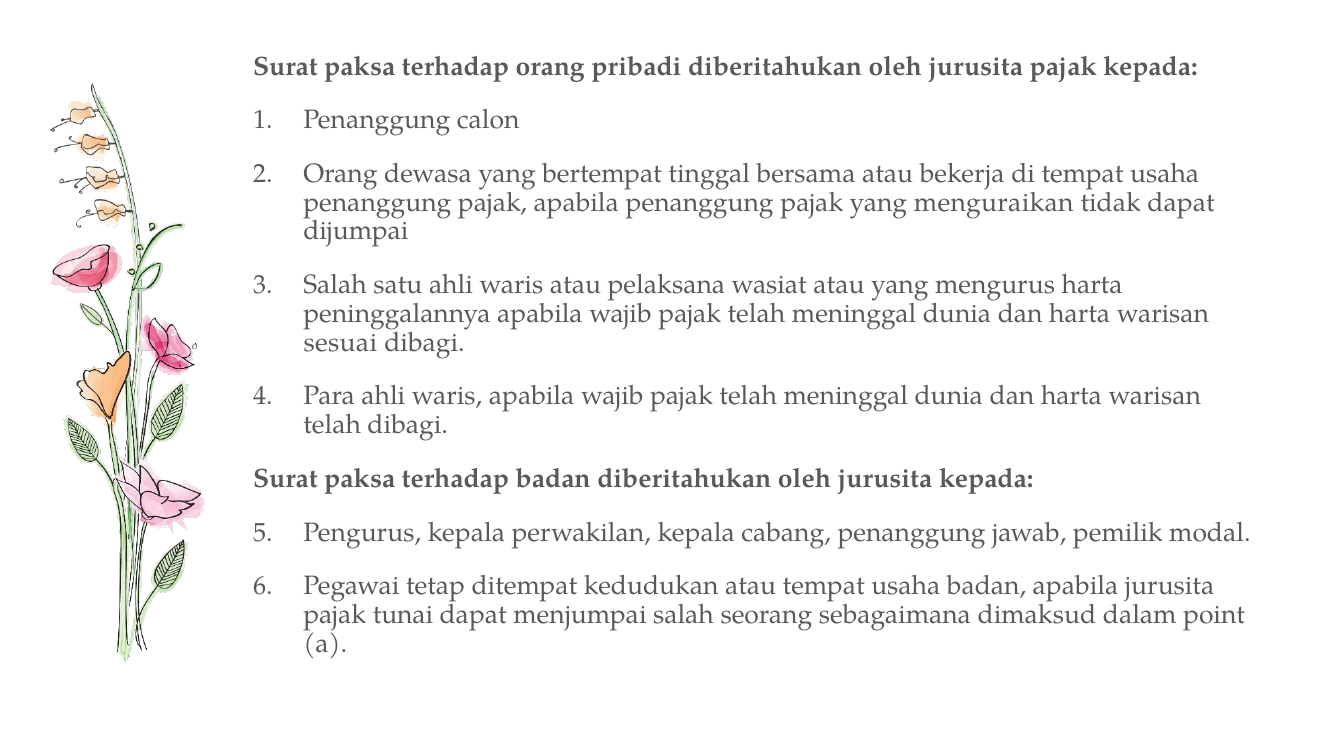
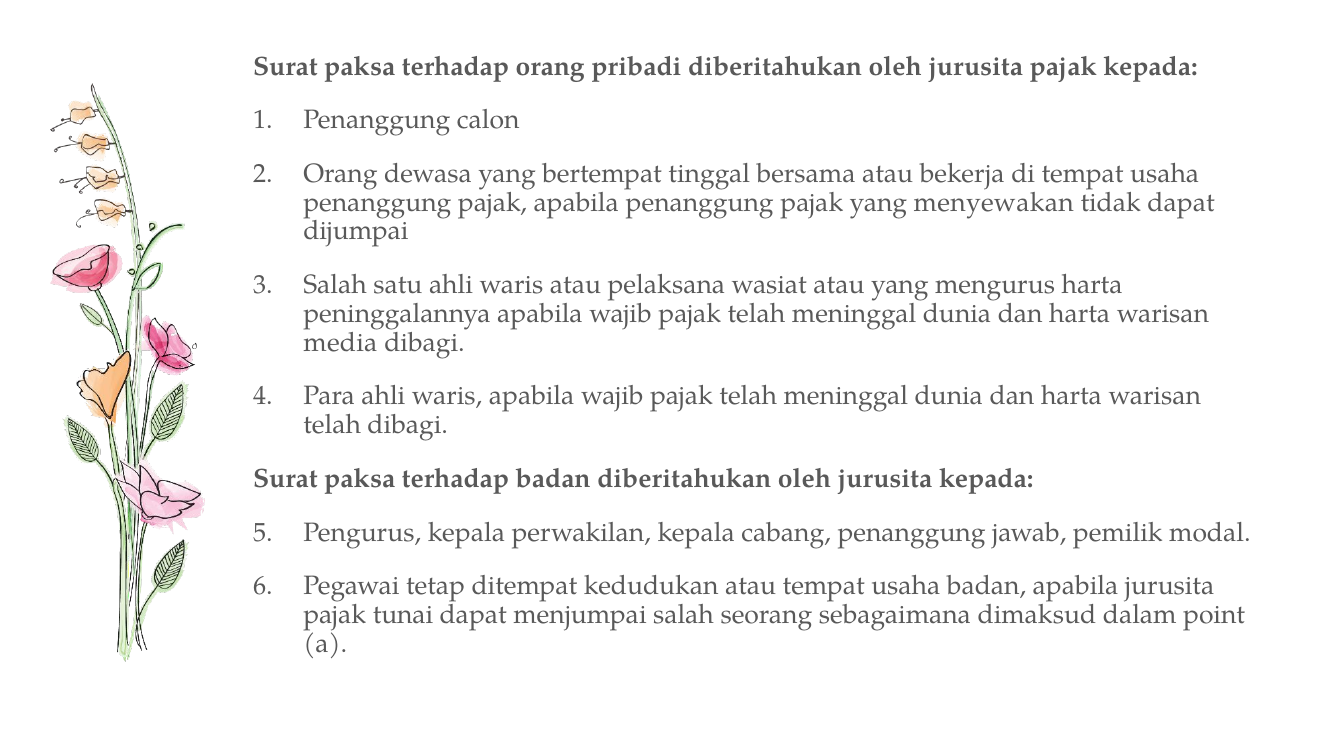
menguraikan: menguraikan -> menyewakan
sesuai: sesuai -> media
